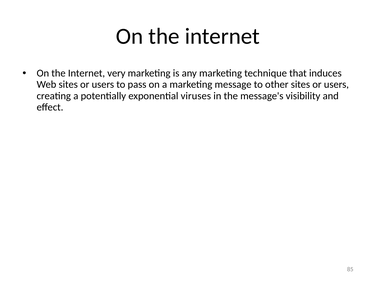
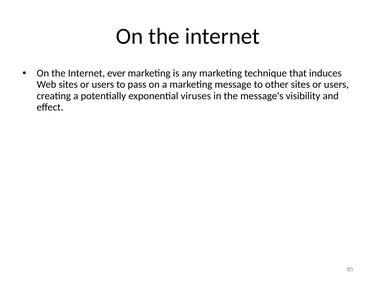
very: very -> ever
